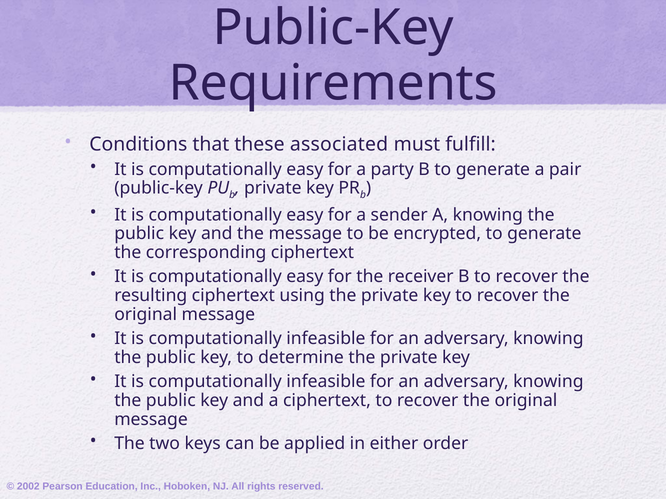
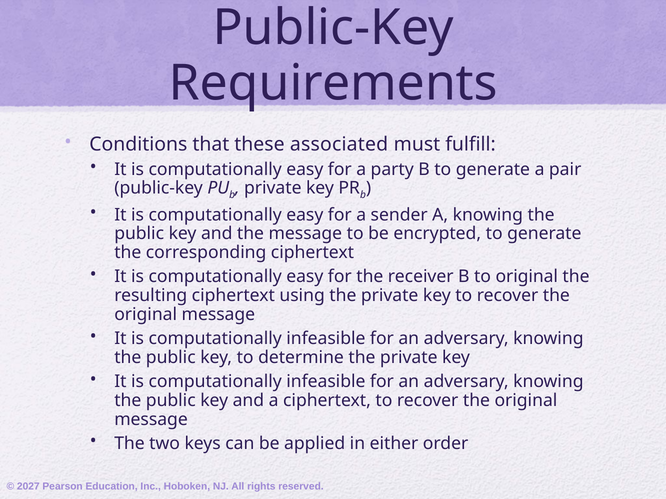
B to recover: recover -> original
2002: 2002 -> 2027
